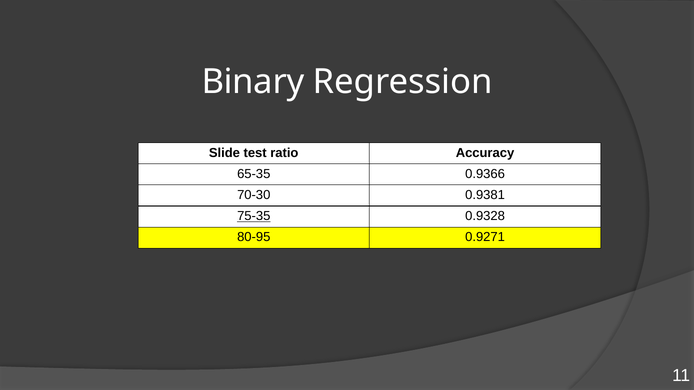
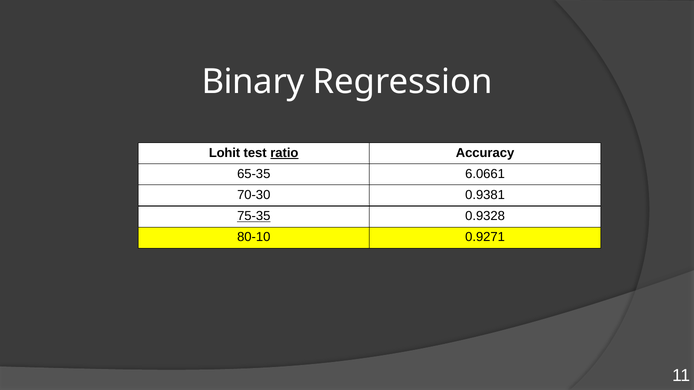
Slide: Slide -> Lohit
ratio underline: none -> present
0.9366: 0.9366 -> 6.0661
80-95: 80-95 -> 80-10
